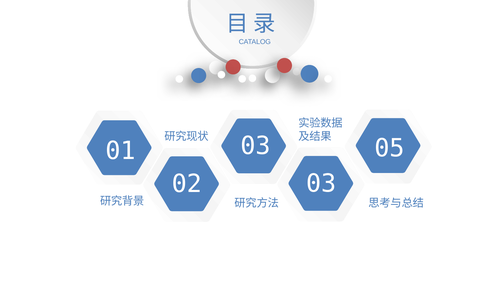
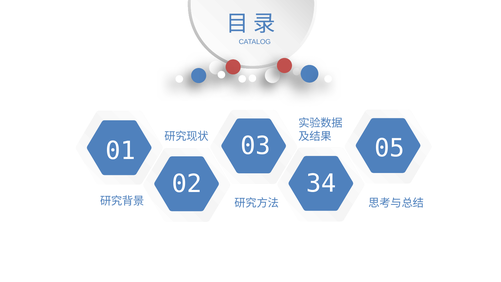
02 03: 03 -> 34
